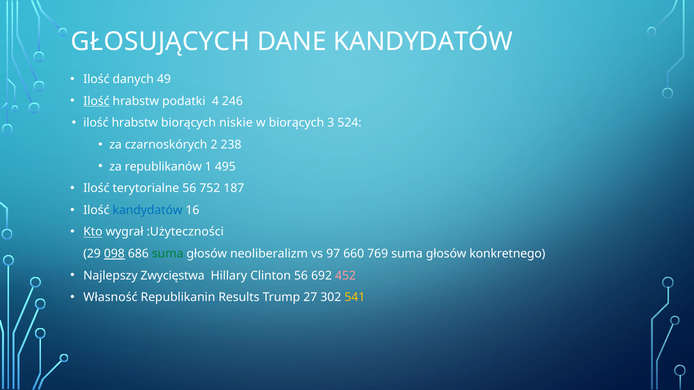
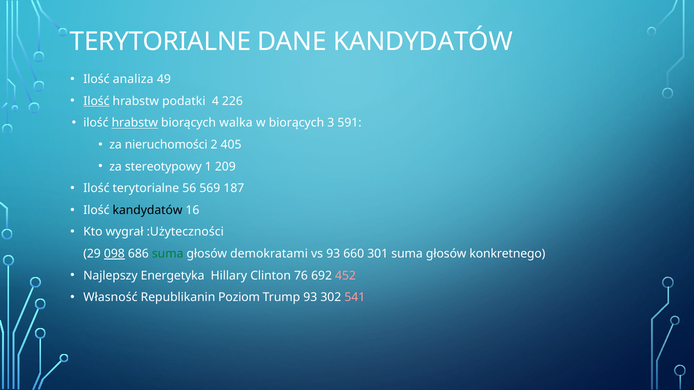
GŁOSUJĄCYCH at (160, 42): GŁOSUJĄCYCH -> TERYTORIALNE
danych: danych -> analiza
246: 246 -> 226
hrabstw at (135, 123) underline: none -> present
niskie: niskie -> walka
524: 524 -> 591
czarnoskórych: czarnoskórych -> nieruchomości
238: 238 -> 405
republikanów: republikanów -> stereotypowy
495: 495 -> 209
752: 752 -> 569
kandydatów at (148, 210) colour: blue -> black
Kto underline: present -> none
neoliberalizm: neoliberalizm -> demokratami
vs 97: 97 -> 93
769: 769 -> 301
Zwycięstwa: Zwycięstwa -> Energetyka
Clinton 56: 56 -> 76
Results: Results -> Poziom
Trump 27: 27 -> 93
541 colour: yellow -> pink
